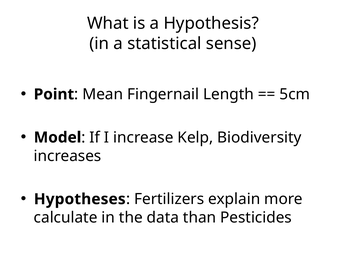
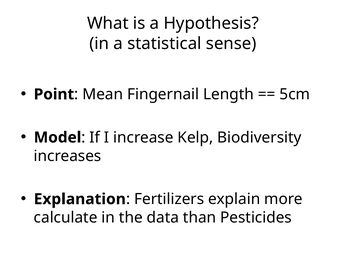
Hypotheses: Hypotheses -> Explanation
